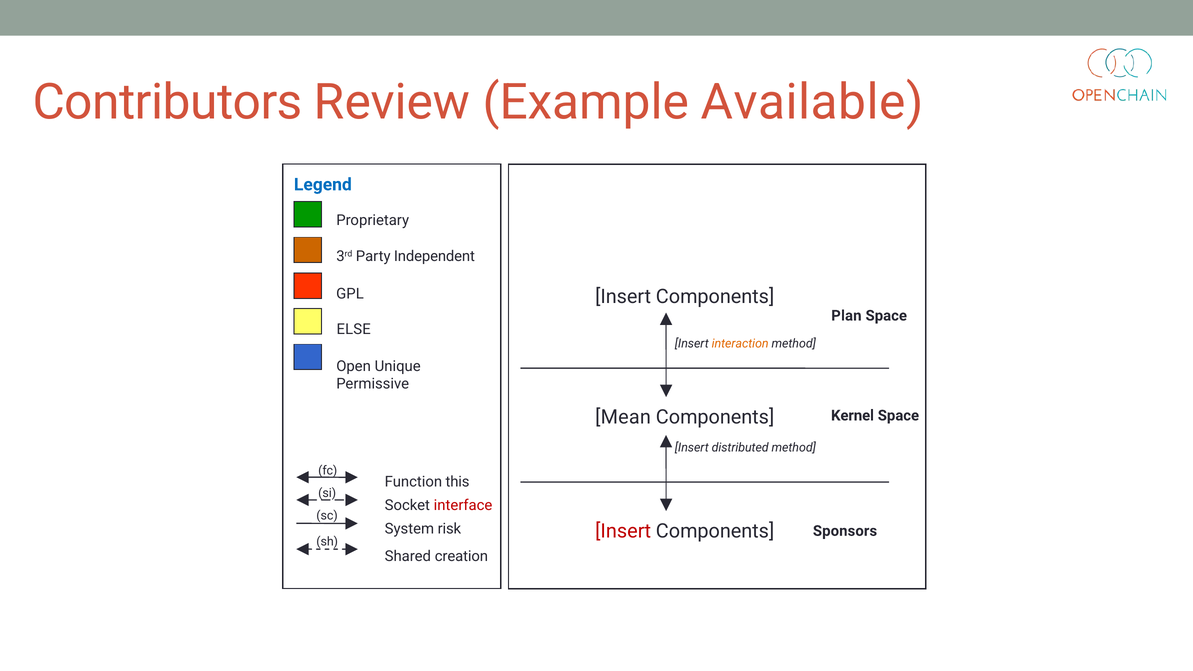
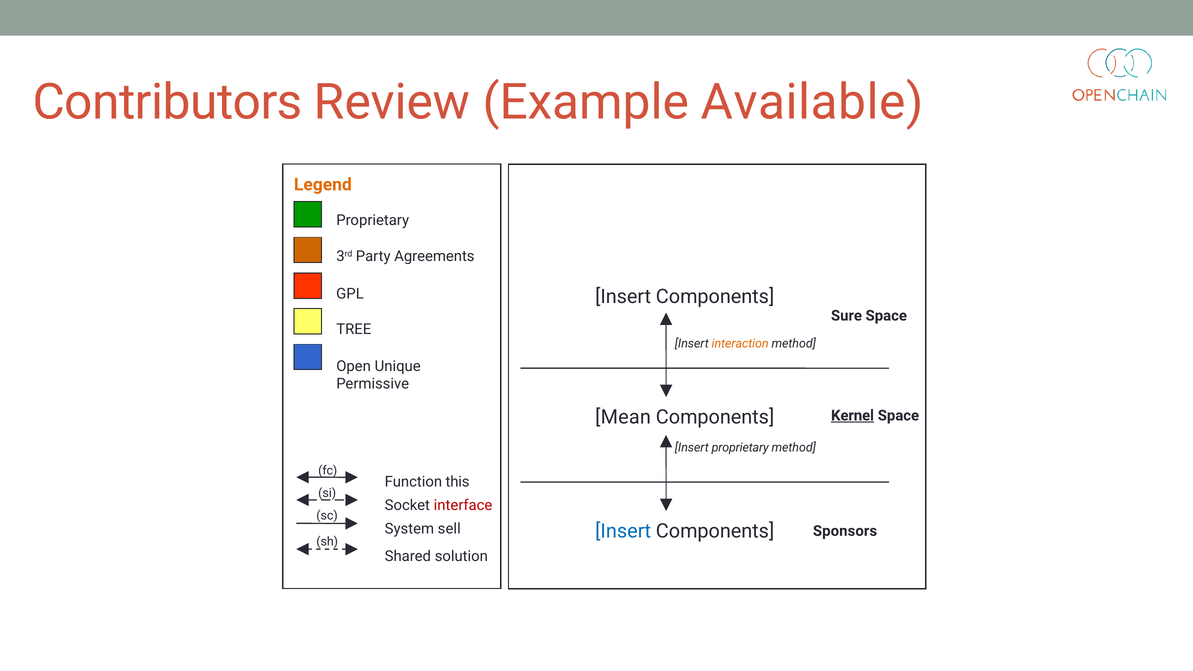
Legend colour: blue -> orange
Independent: Independent -> Agreements
Plan: Plan -> Sure
ELSE: ELSE -> TREE
Kernel underline: none -> present
Insert distributed: distributed -> proprietary
risk: risk -> sell
Insert at (623, 531) colour: red -> blue
creation: creation -> solution
